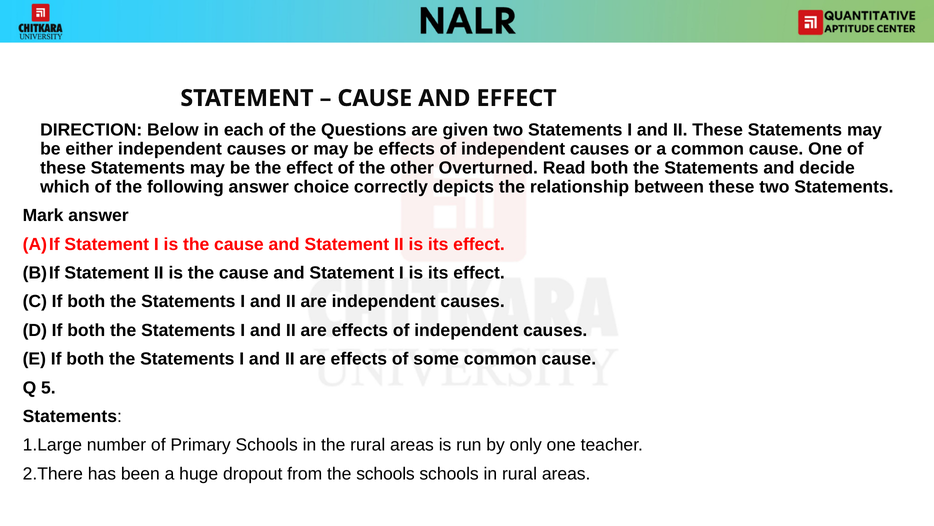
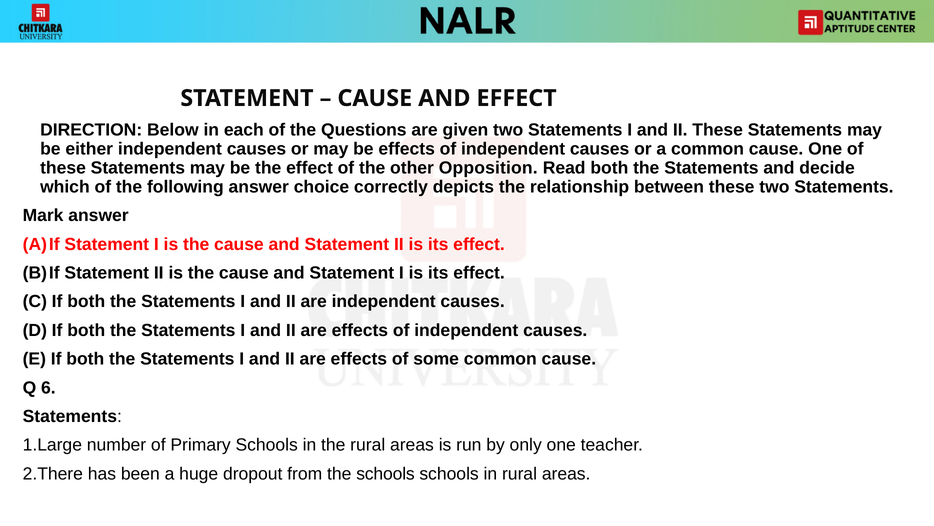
Overturned: Overturned -> Opposition
5: 5 -> 6
